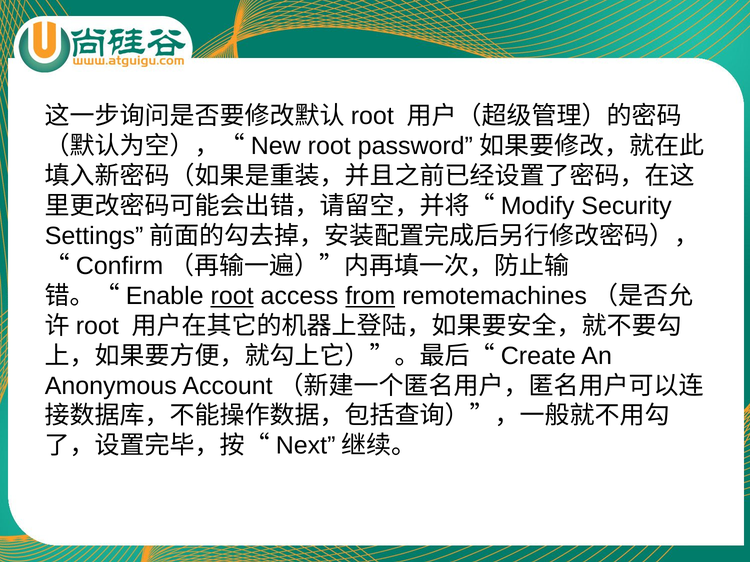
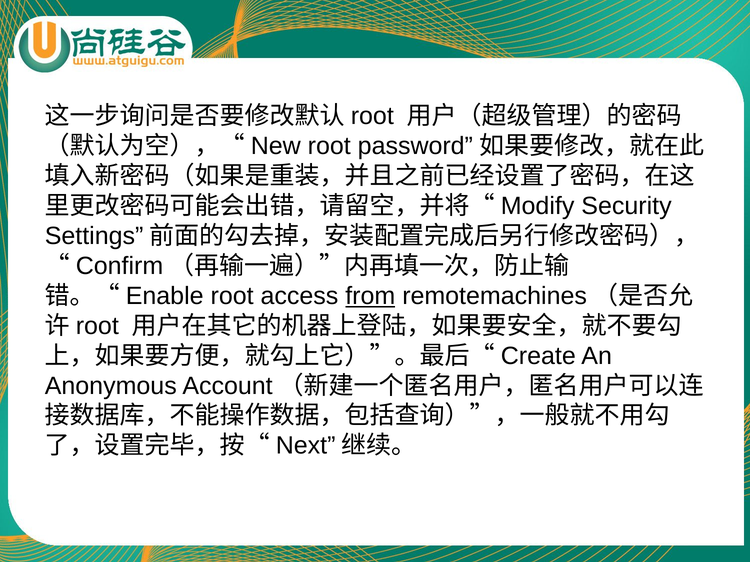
root at (232, 296) underline: present -> none
